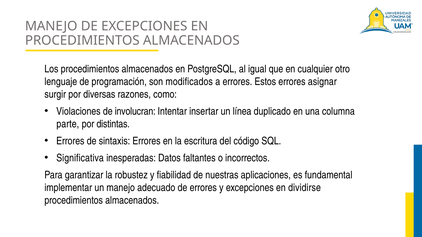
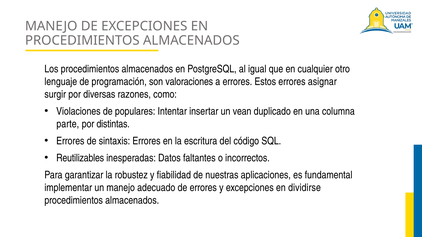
modificados: modificados -> valoraciones
involucran: involucran -> populares
línea: línea -> vean
Significativa: Significativa -> Reutilizables
